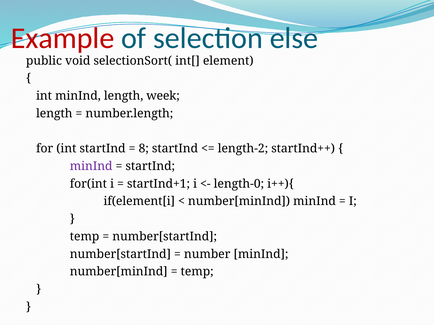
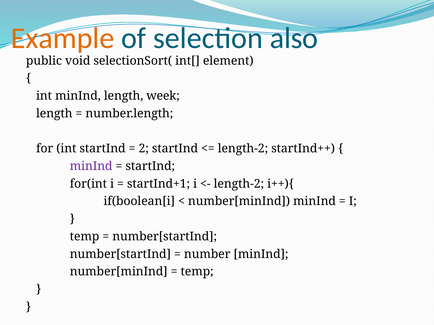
Example colour: red -> orange
else: else -> also
8: 8 -> 2
length-0 at (239, 184): length-0 -> length-2
if(element[i: if(element[i -> if(boolean[i
